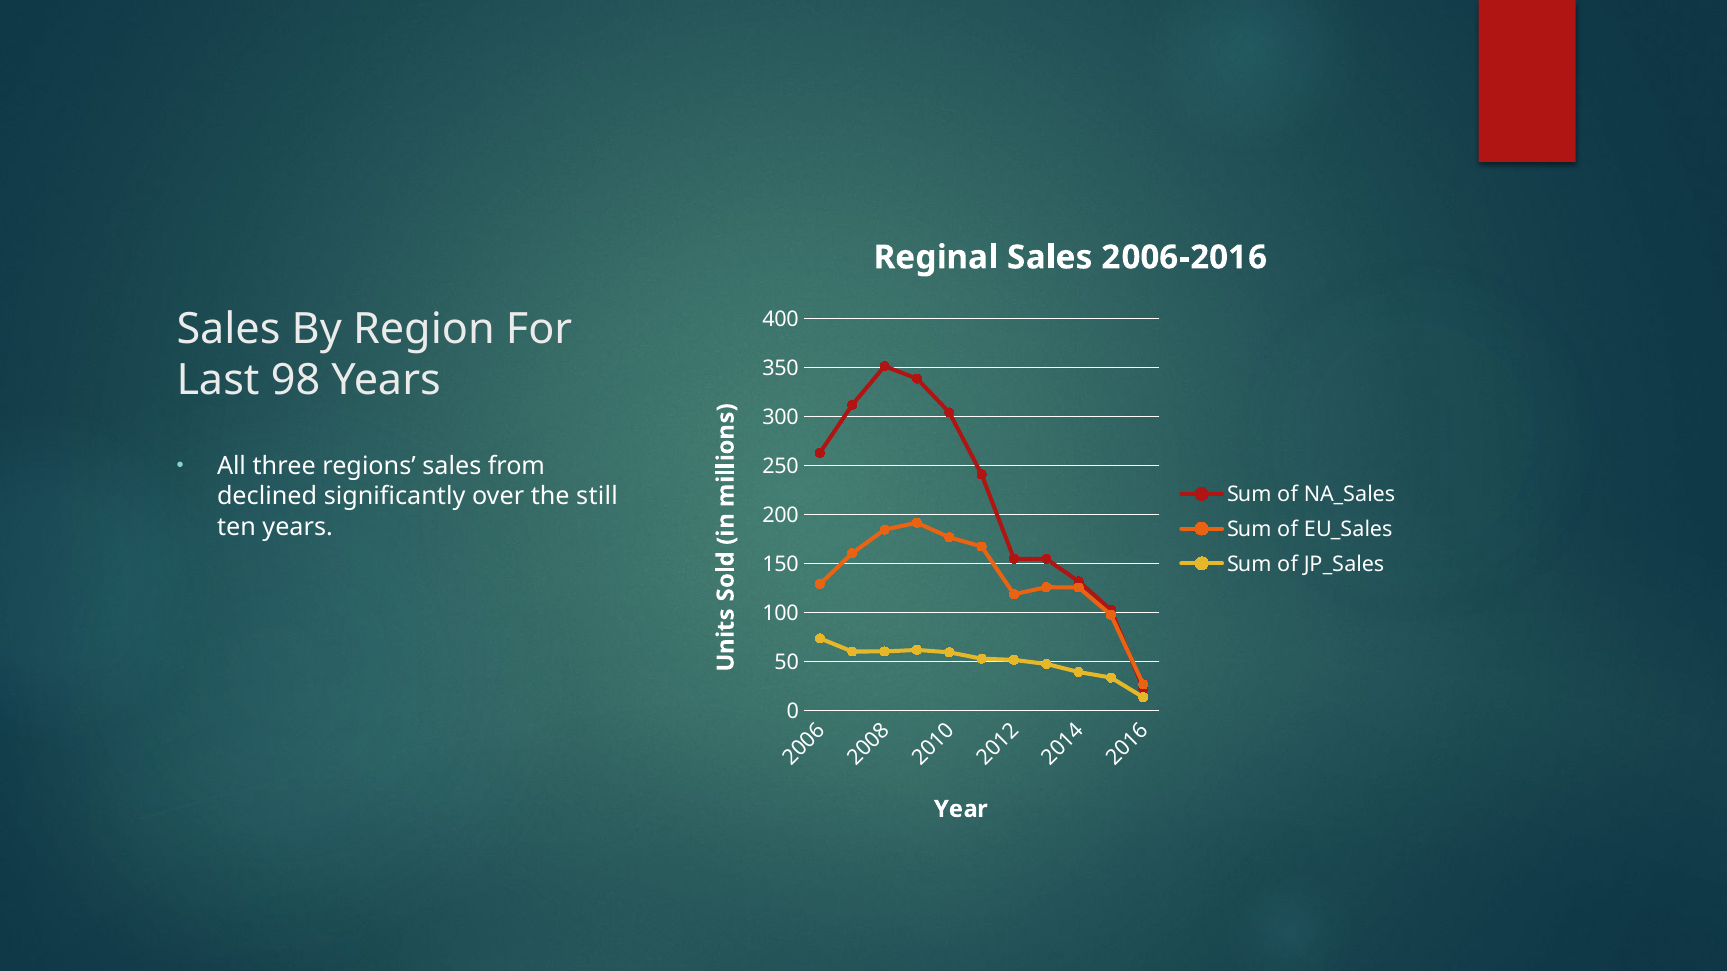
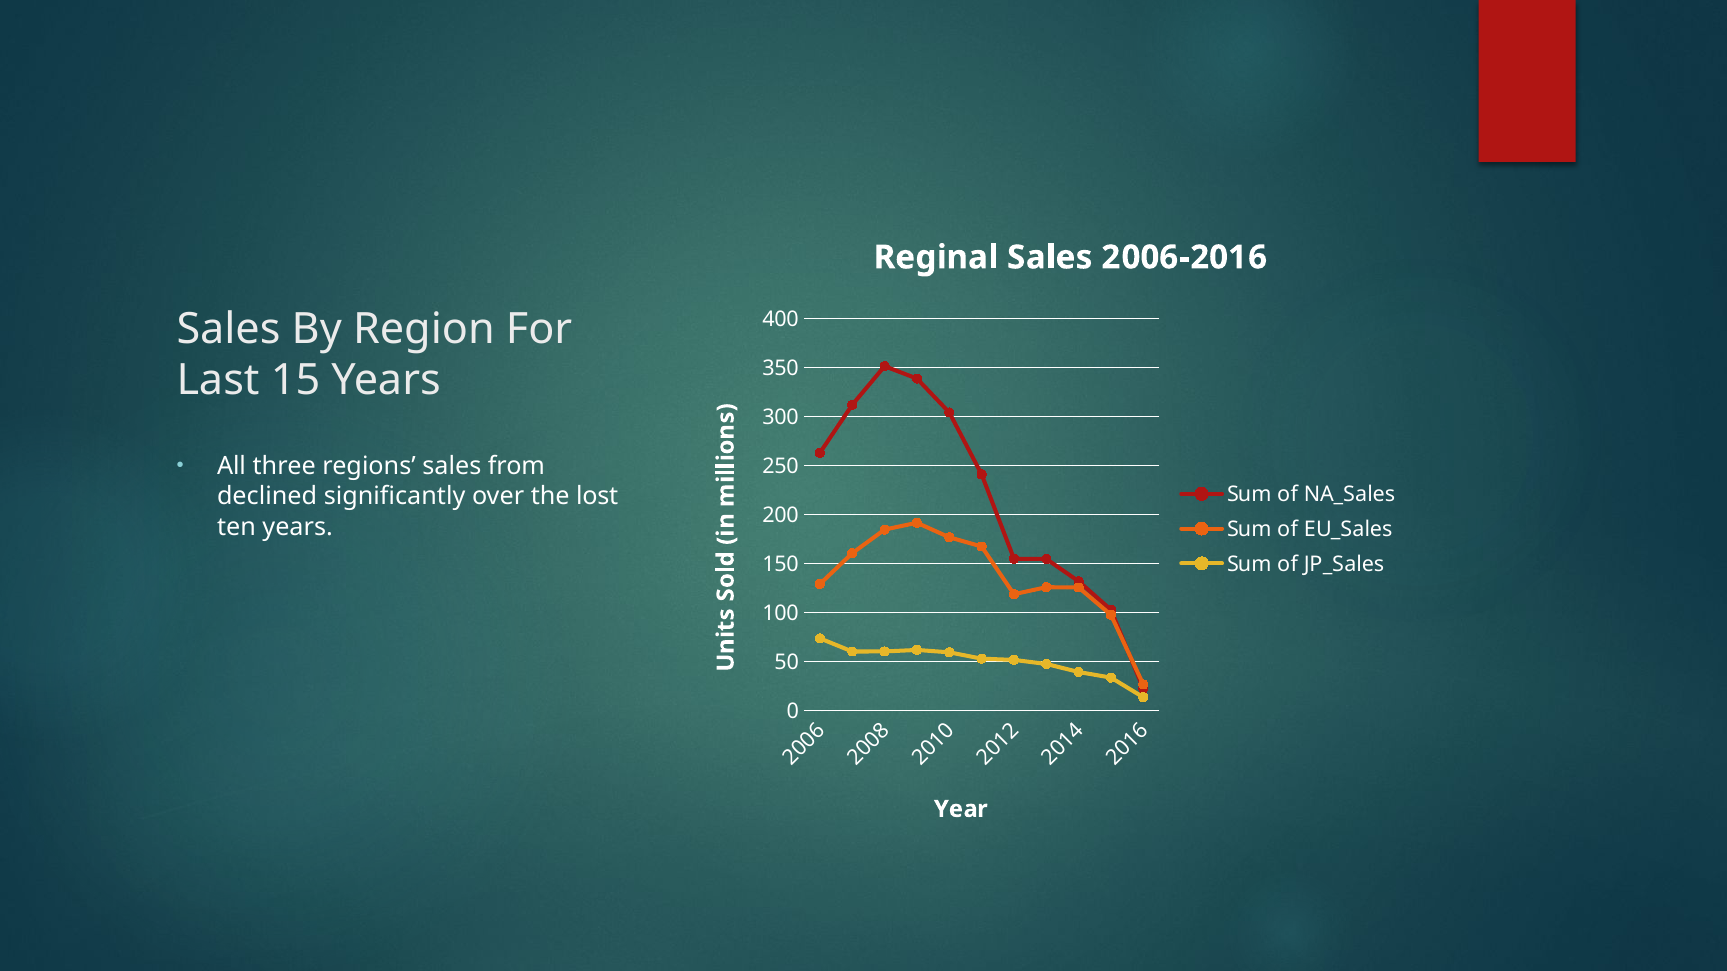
98: 98 -> 15
still: still -> lost
